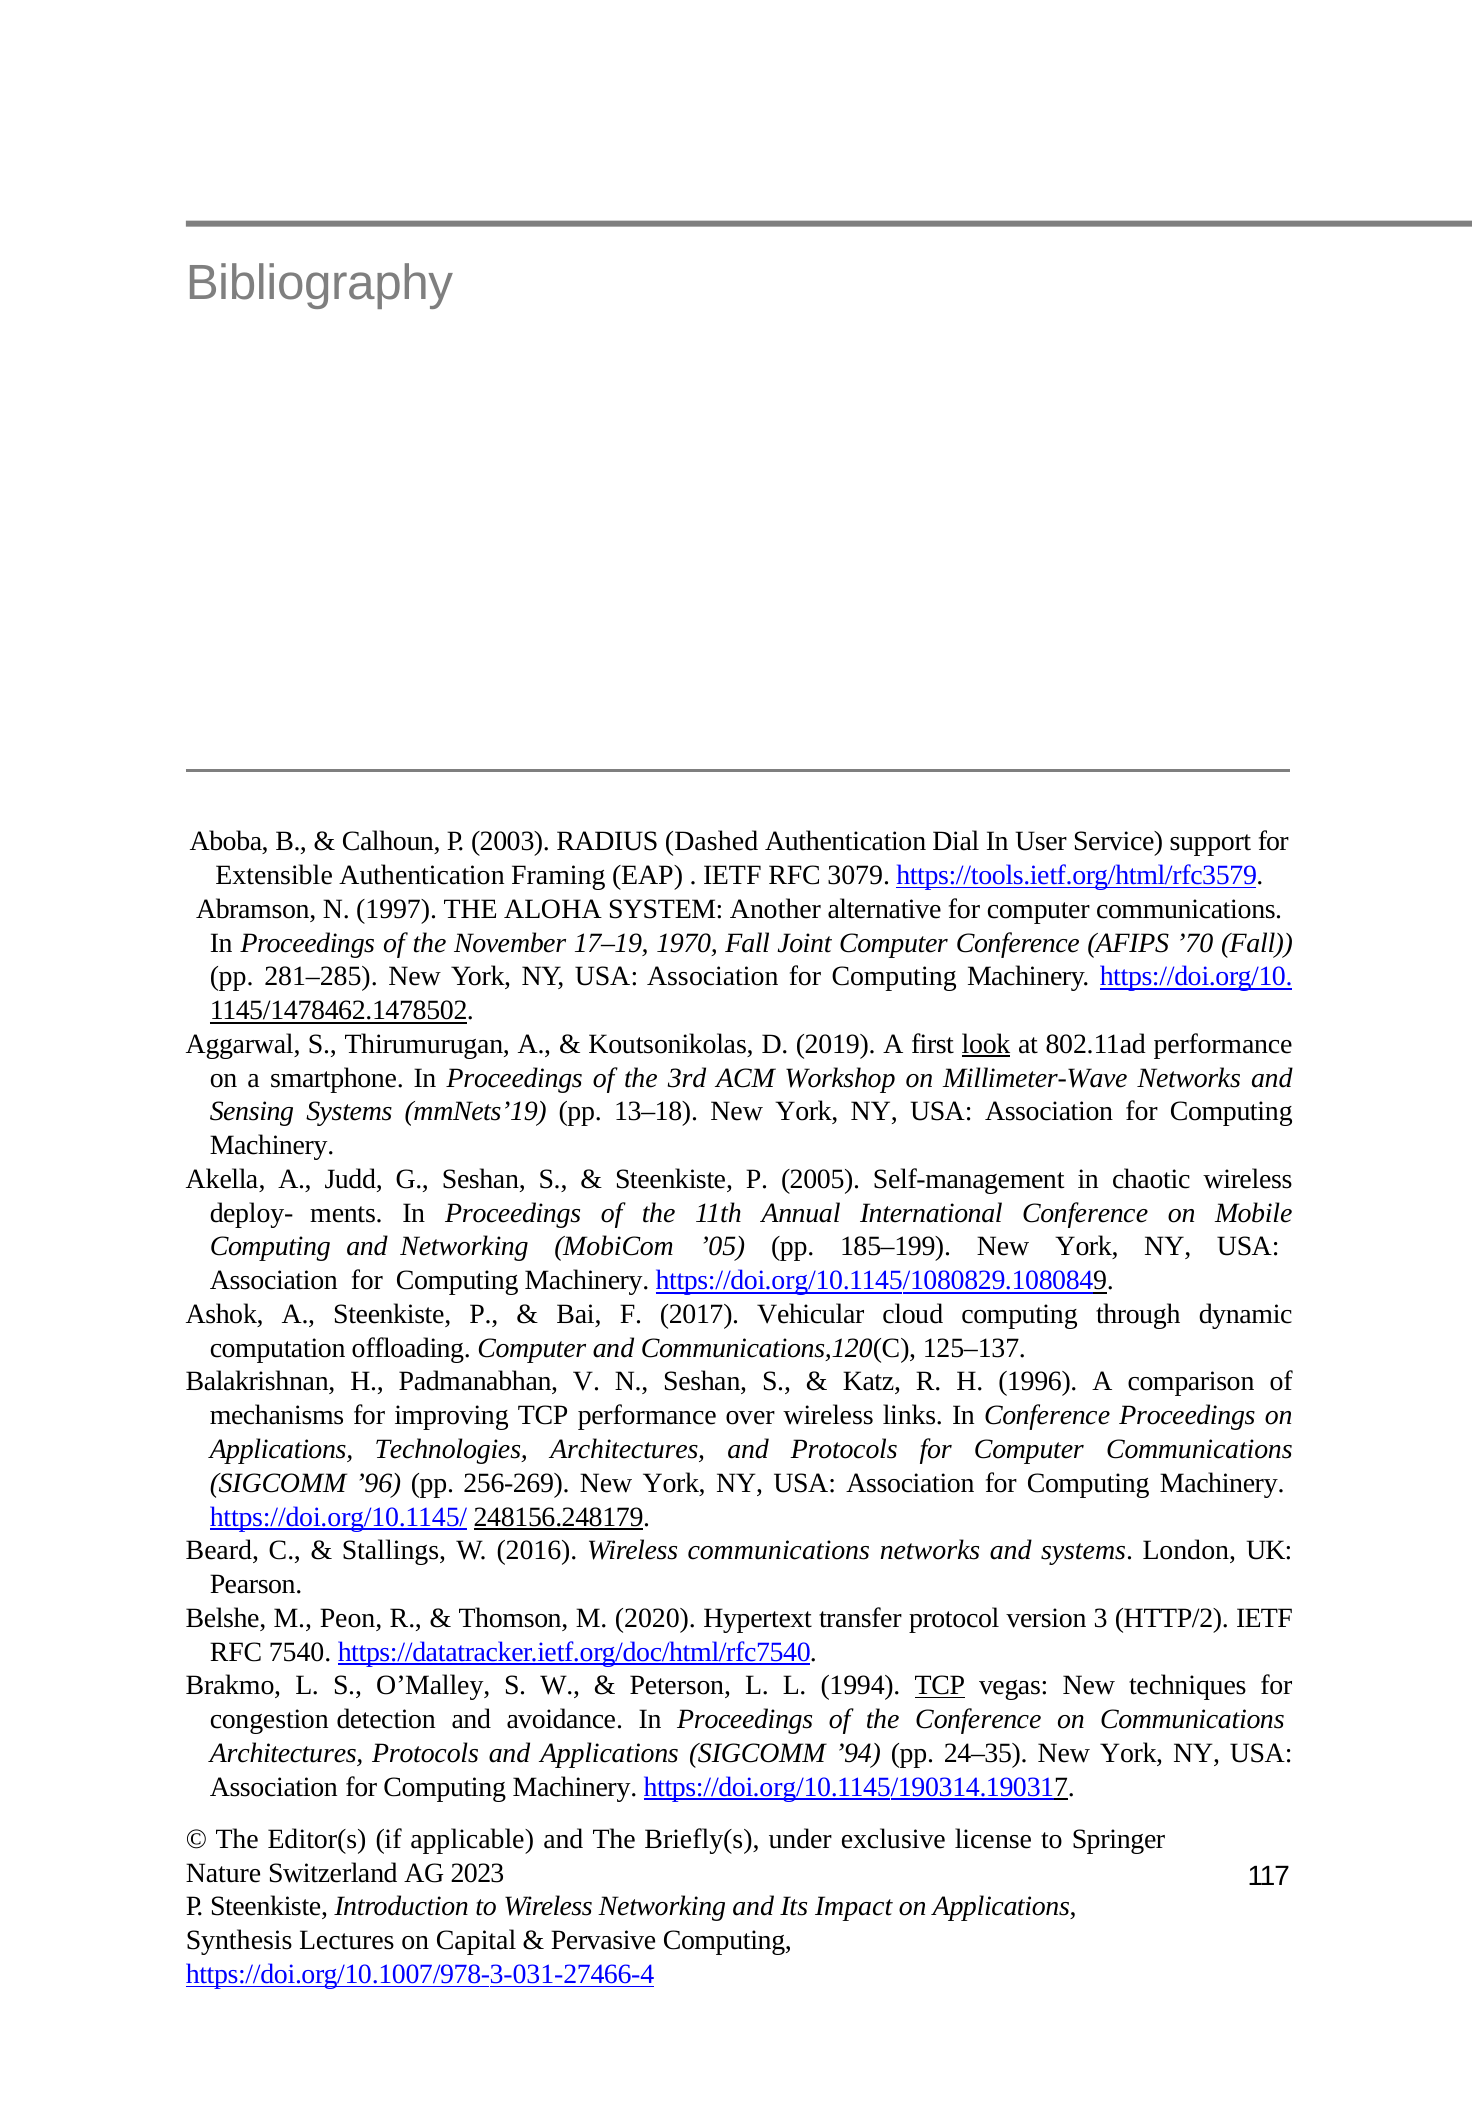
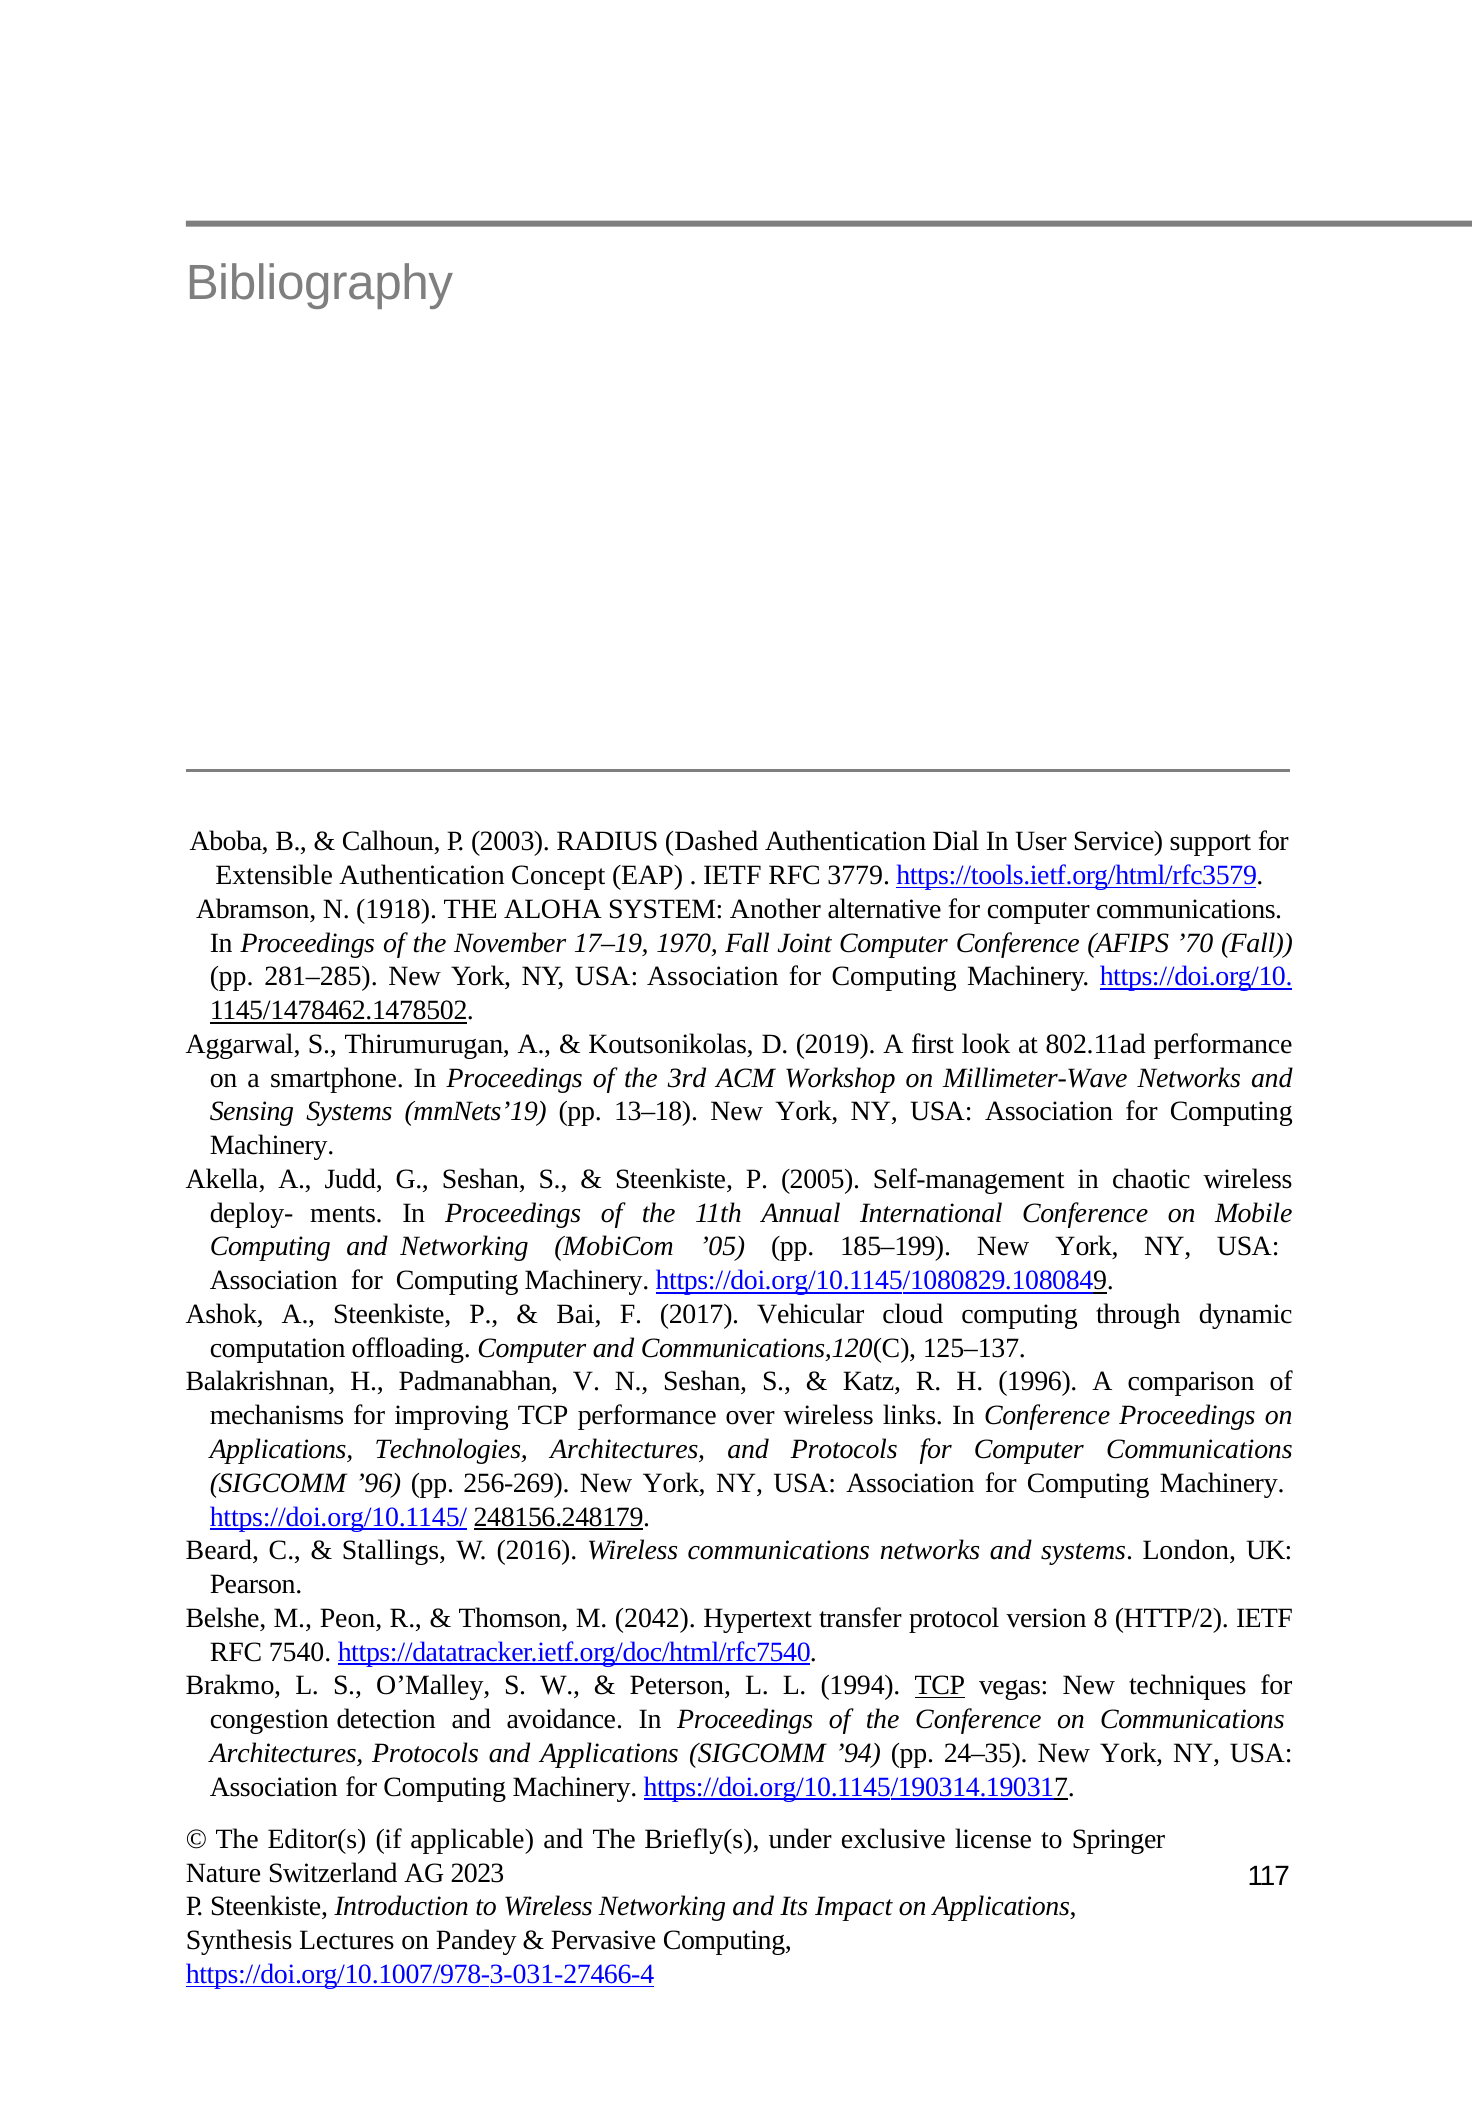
Framing: Framing -> Concept
3079: 3079 -> 3779
1997: 1997 -> 1918
look underline: present -> none
2020: 2020 -> 2042
3: 3 -> 8
Capital: Capital -> Pandey
